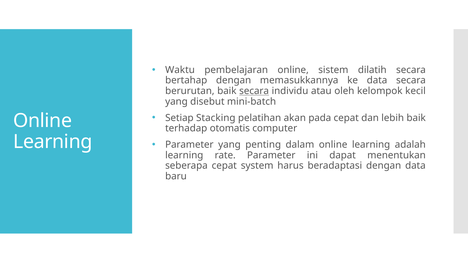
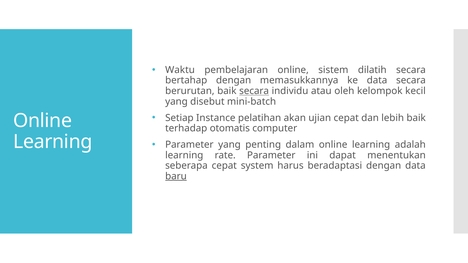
Stacking: Stacking -> Instance
pada: pada -> ujian
baru underline: none -> present
